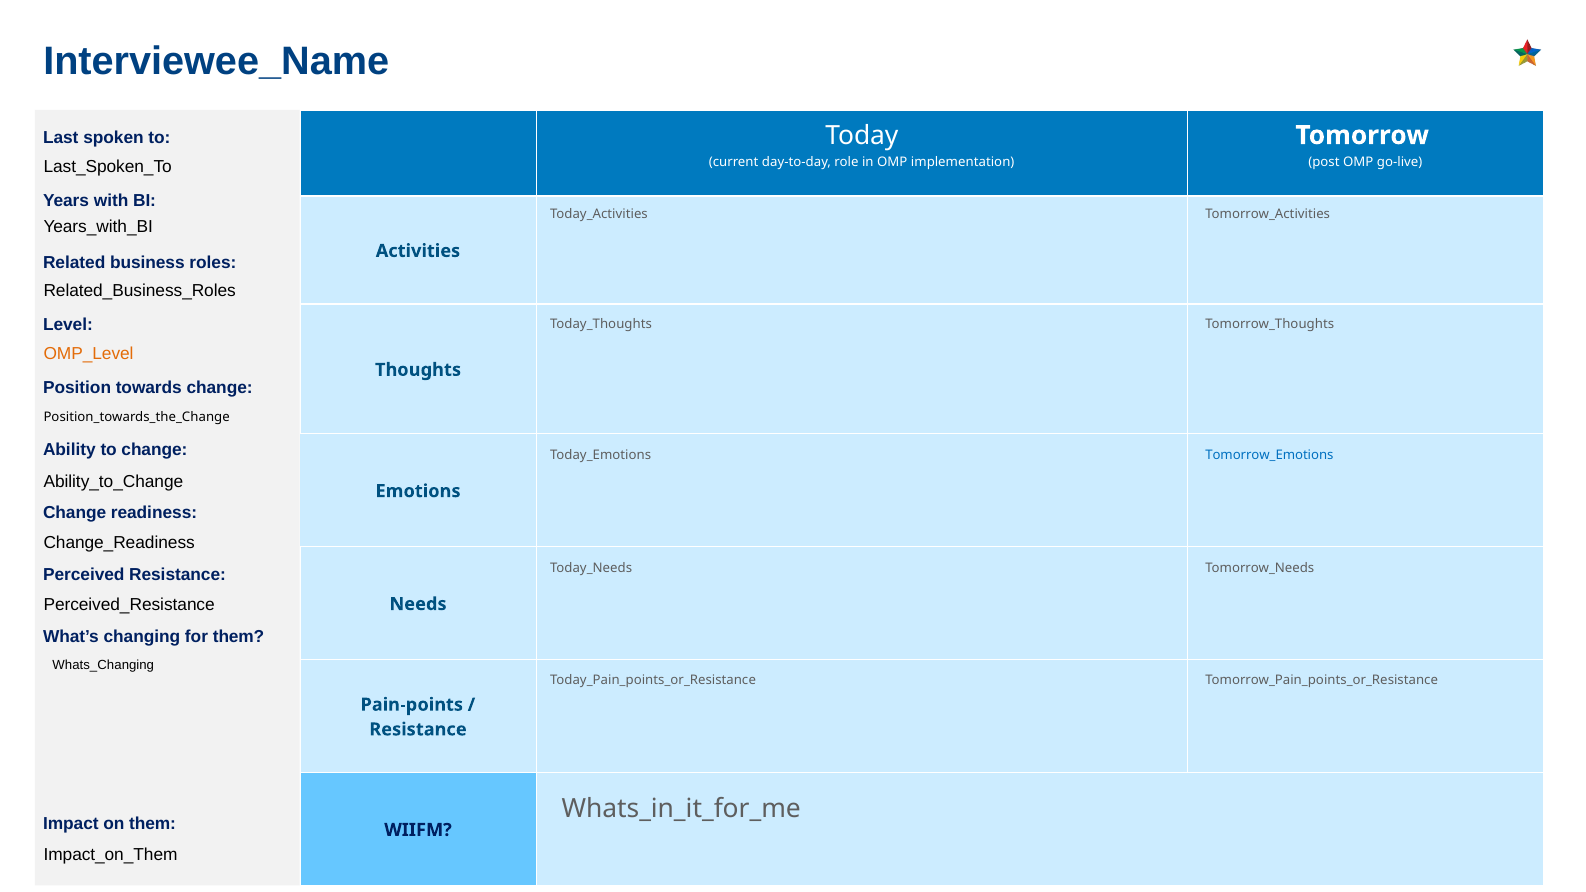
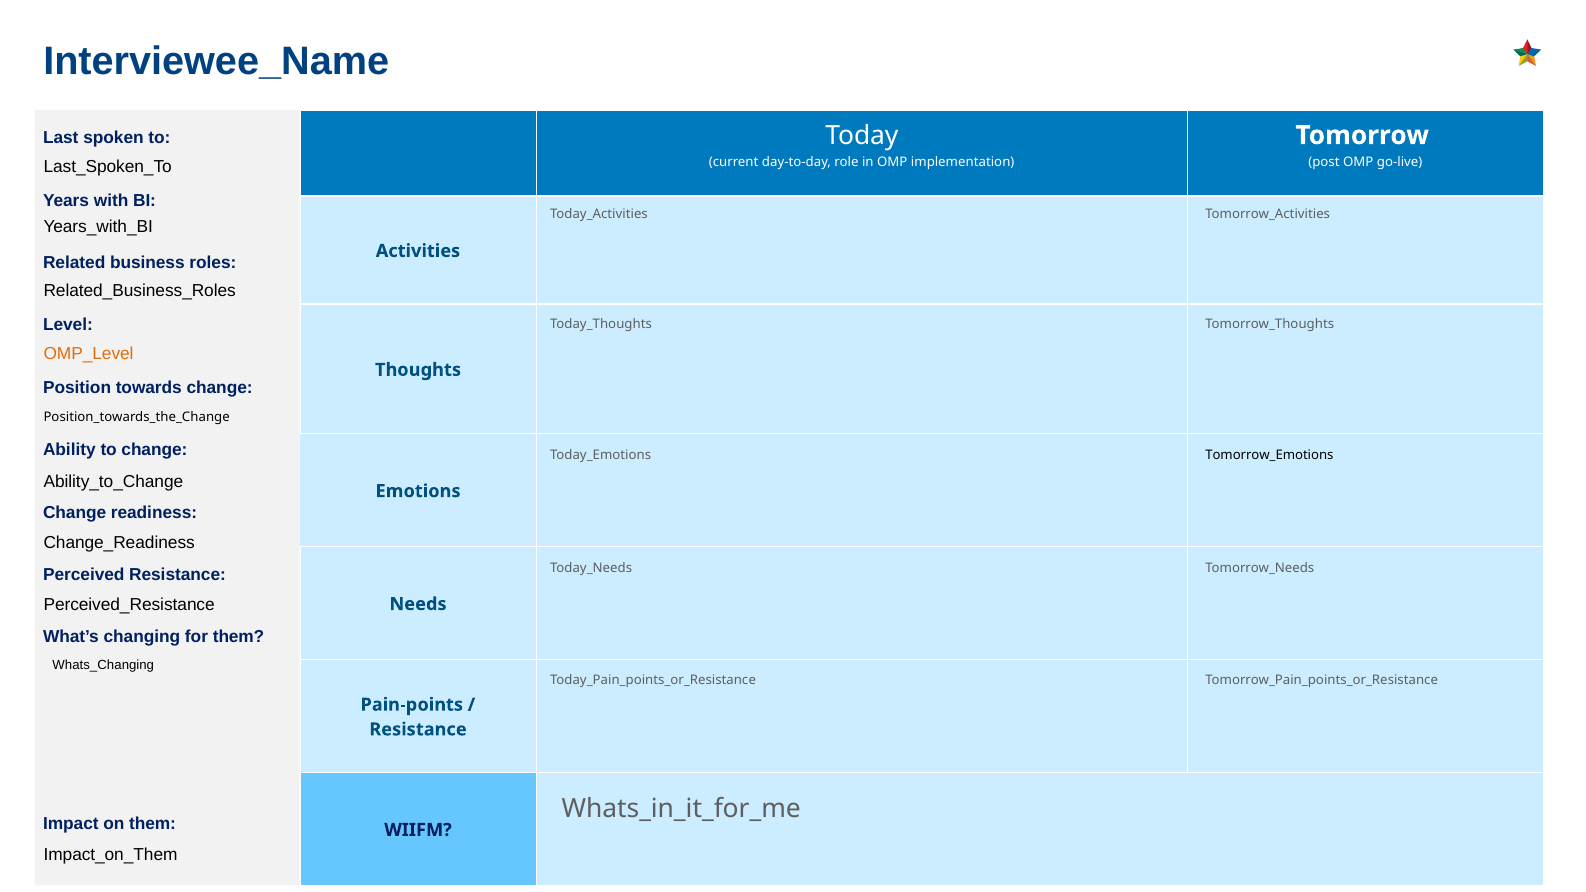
Tomorrow_Emotions colour: blue -> black
